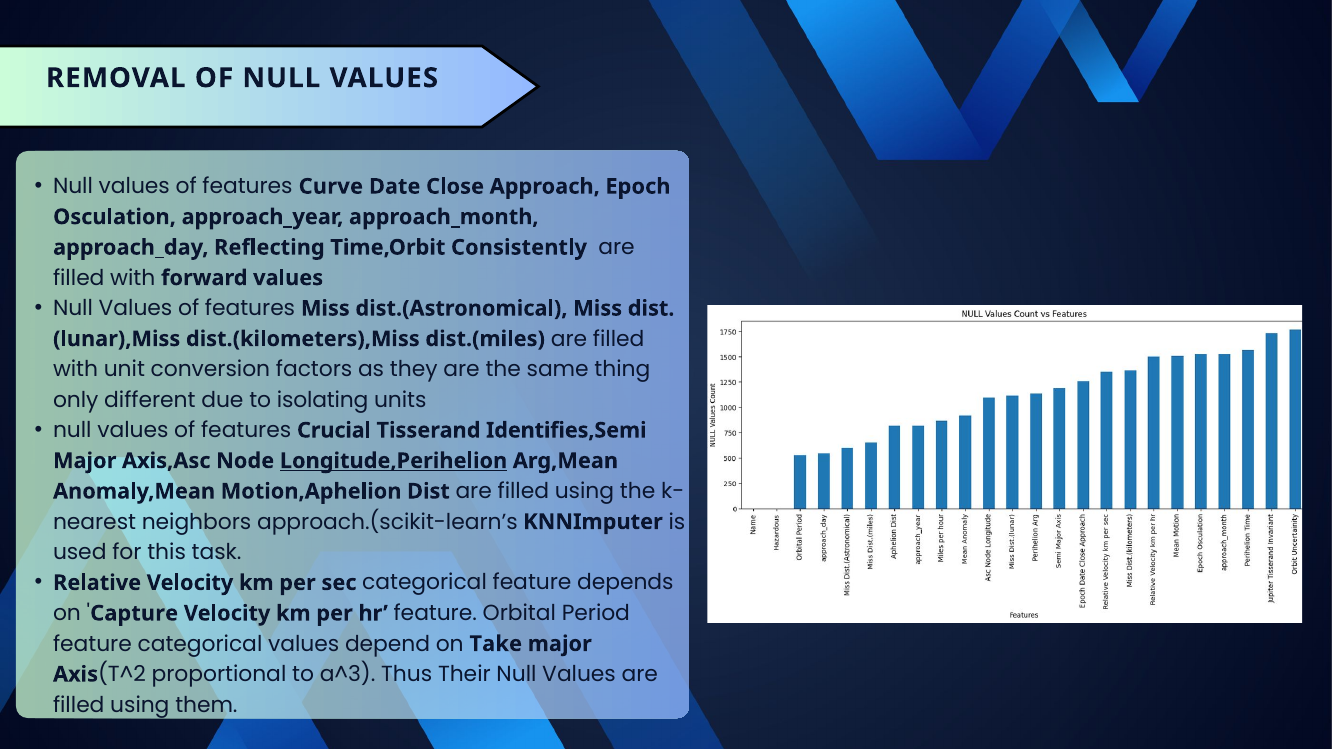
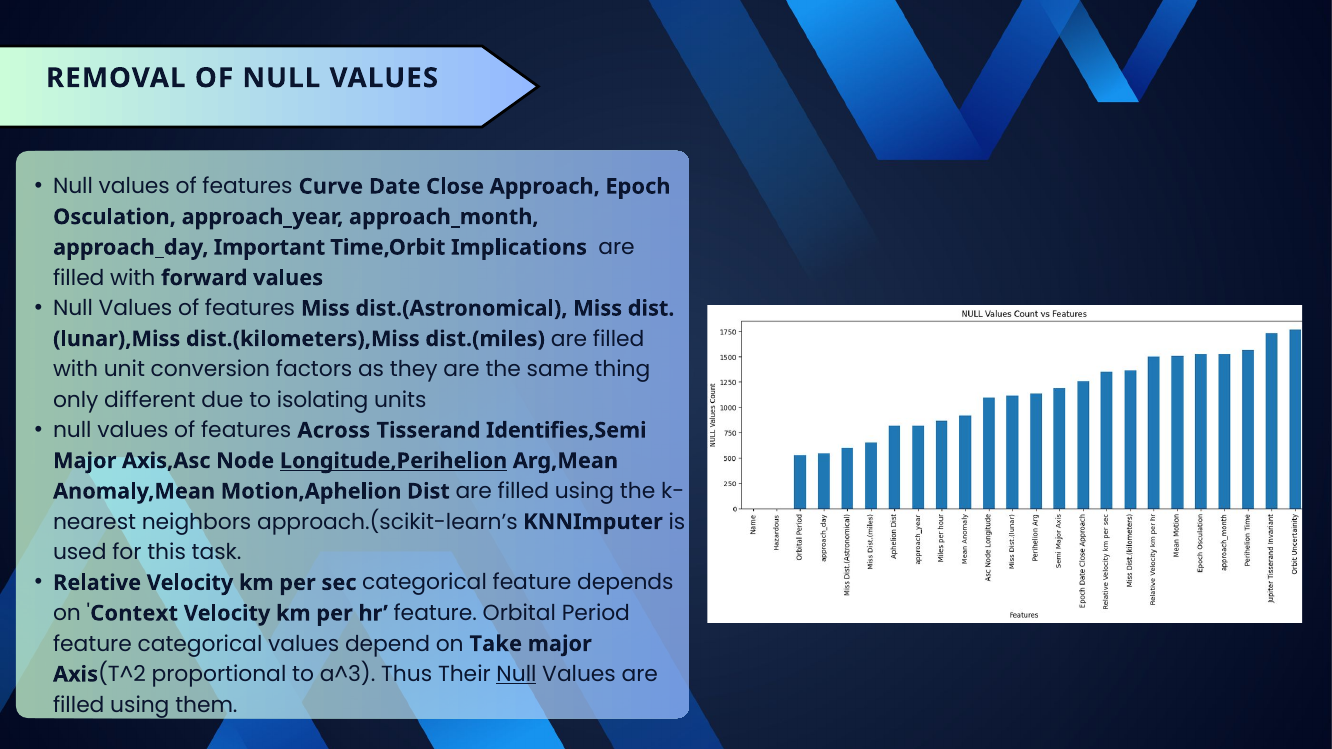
Reflecting: Reflecting -> Important
Consistently: Consistently -> Implications
Crucial: Crucial -> Across
Capture: Capture -> Context
Null at (516, 675) underline: none -> present
